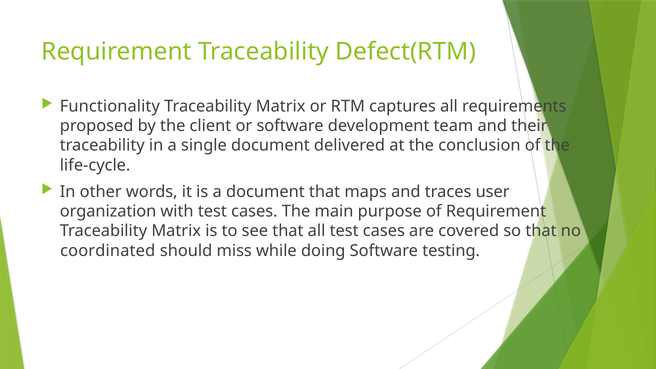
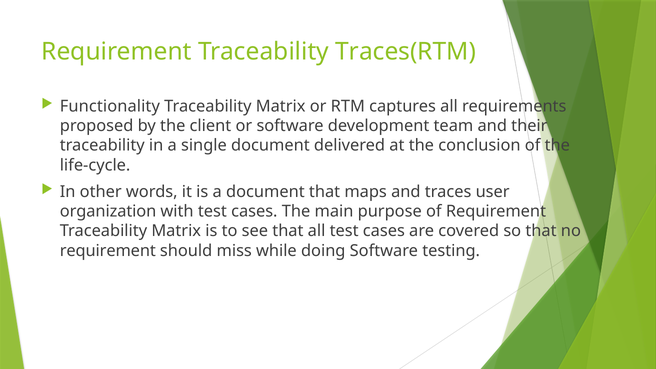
Defect(RTM: Defect(RTM -> Traces(RTM
coordinated at (108, 251): coordinated -> requirement
